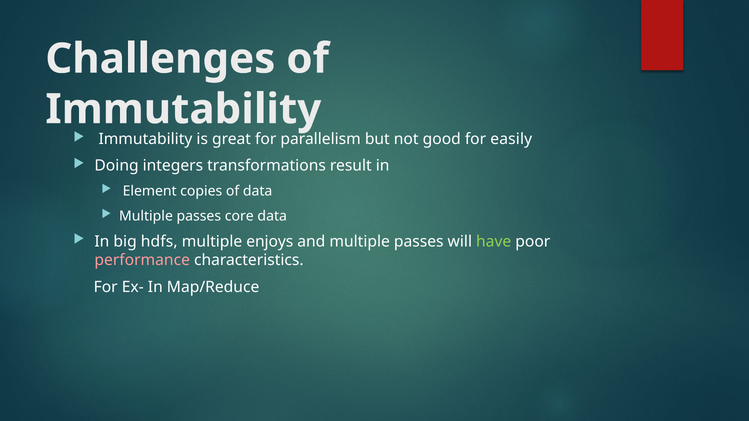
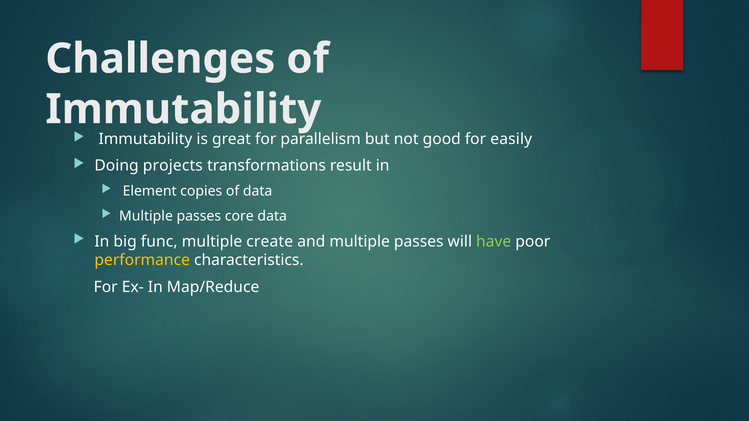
integers: integers -> projects
hdfs: hdfs -> func
enjoys: enjoys -> create
performance colour: pink -> yellow
